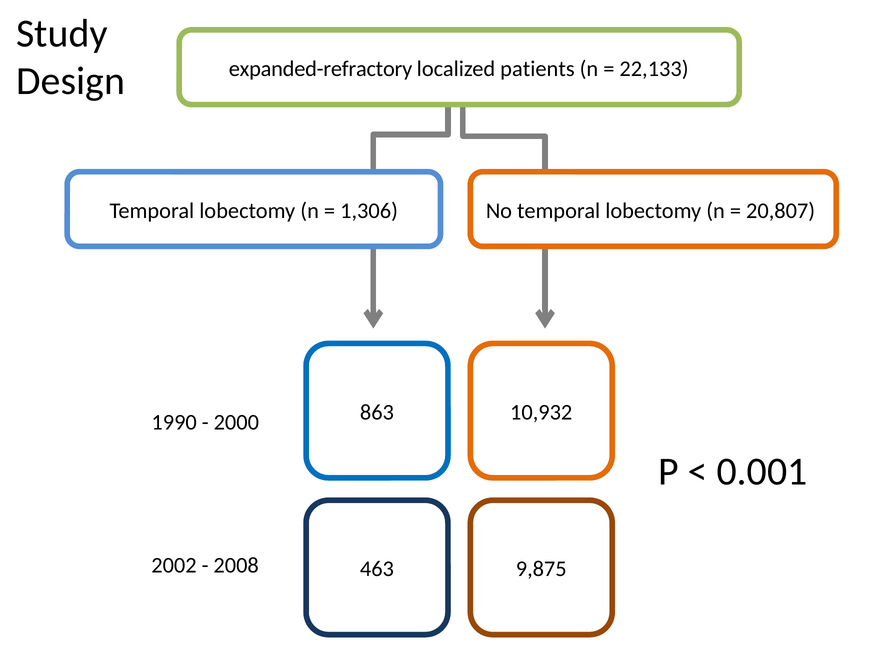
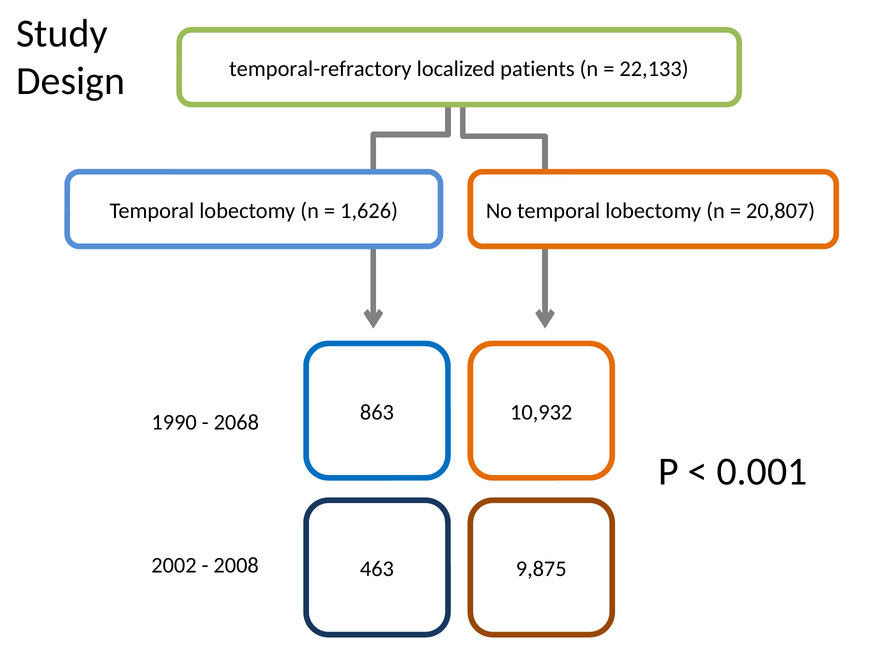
expanded-refractory: expanded-refractory -> temporal-refractory
1,306: 1,306 -> 1,626
2000: 2000 -> 2068
